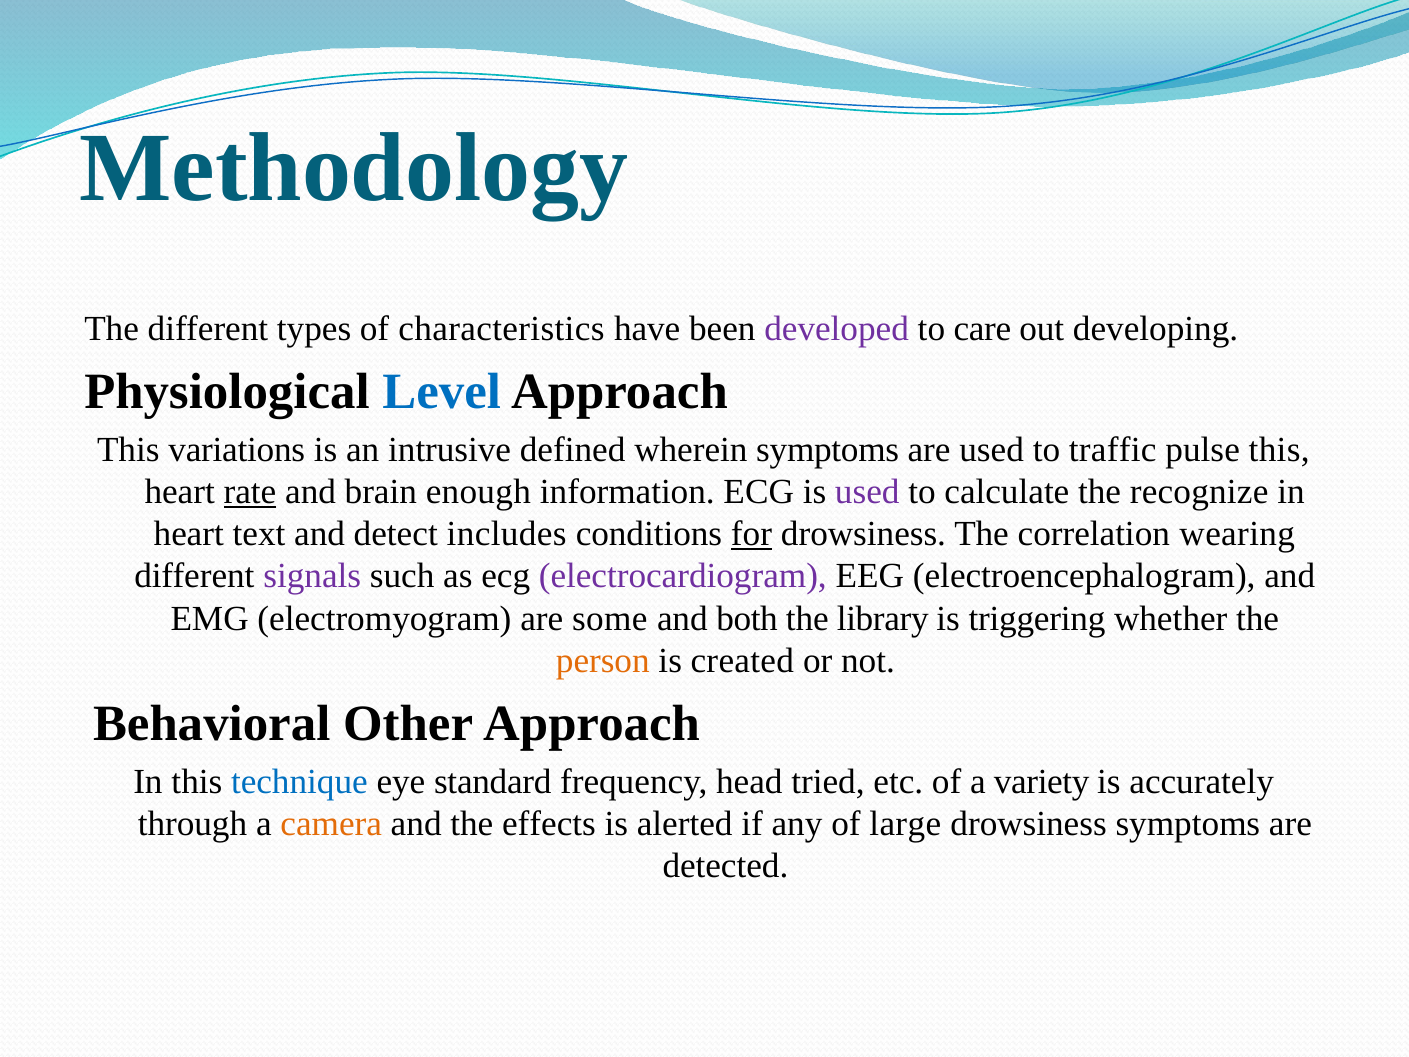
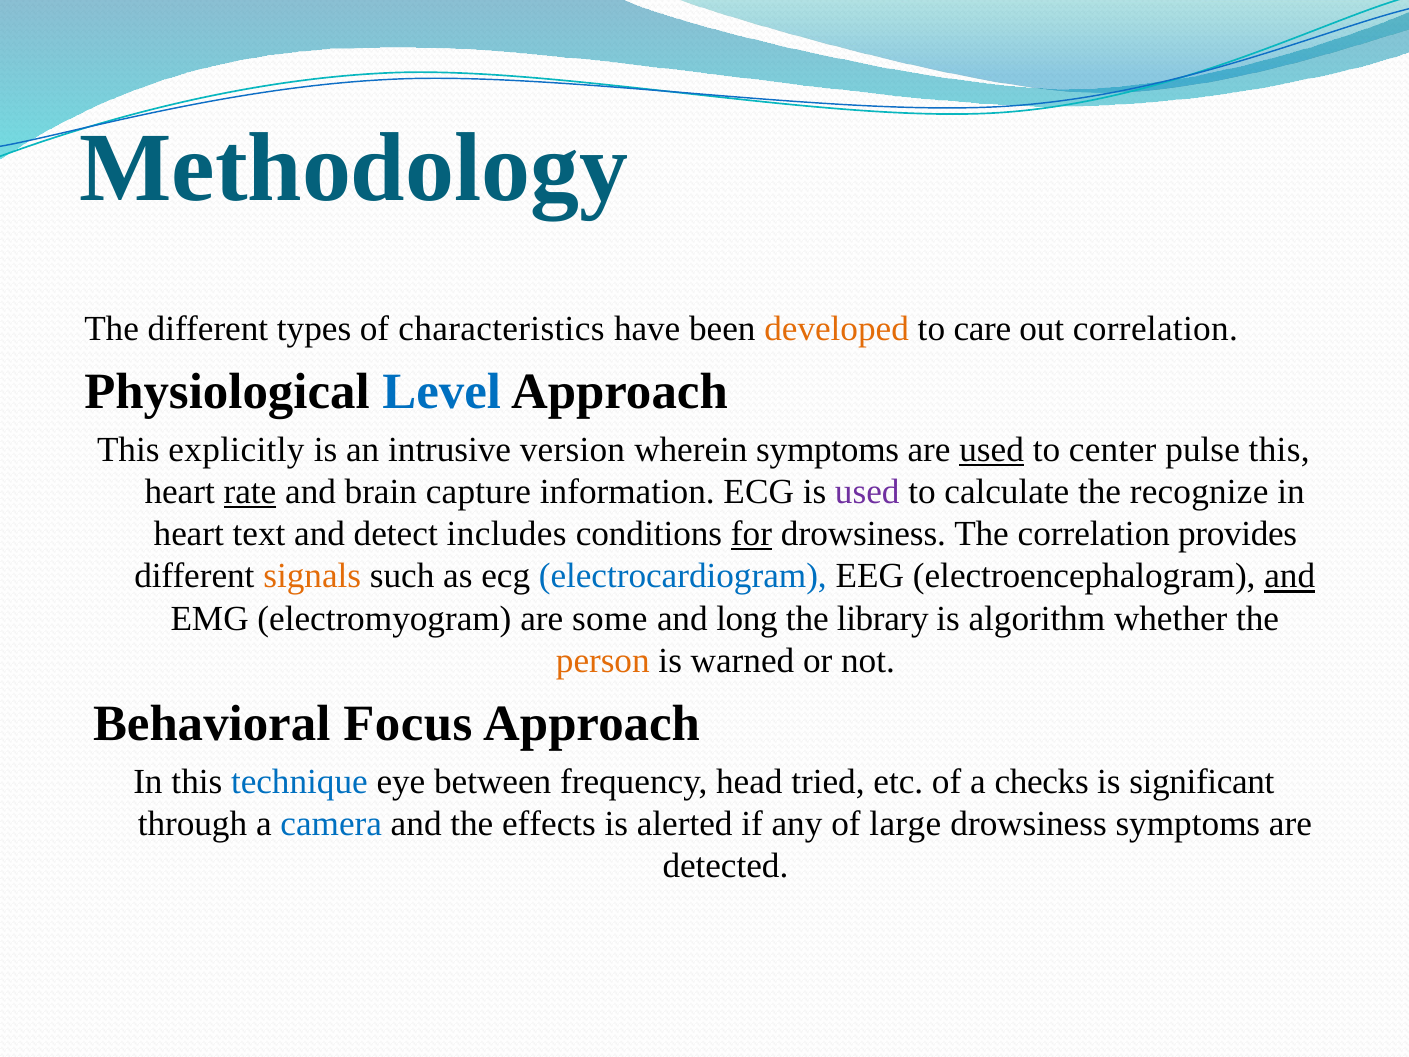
developed colour: purple -> orange
out developing: developing -> correlation
variations: variations -> explicitly
defined: defined -> version
used at (992, 449) underline: none -> present
traffic: traffic -> center
enough: enough -> capture
wearing: wearing -> provides
signals colour: purple -> orange
electrocardiogram colour: purple -> blue
and at (1290, 576) underline: none -> present
both: both -> long
triggering: triggering -> algorithm
created: created -> warned
Other: Other -> Focus
standard: standard -> between
variety: variety -> checks
accurately: accurately -> significant
camera colour: orange -> blue
